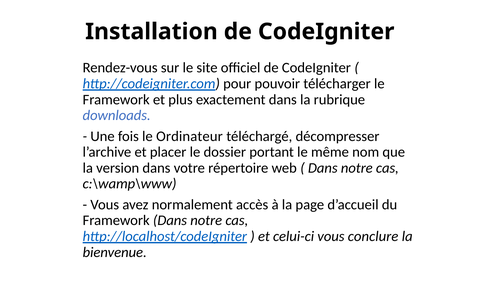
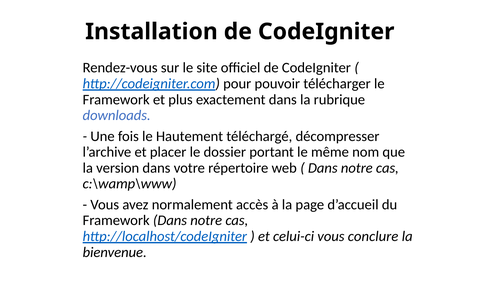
Ordinateur: Ordinateur -> Hautement
